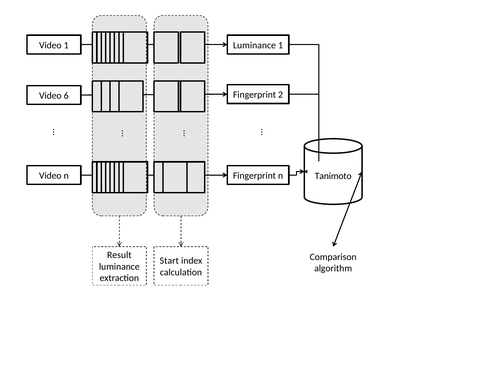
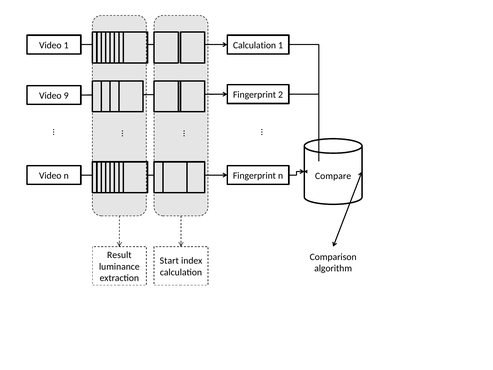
1 Luminance: Luminance -> Calculation
6: 6 -> 9
Tanimoto: Tanimoto -> Compare
